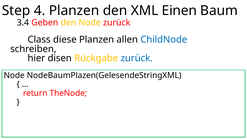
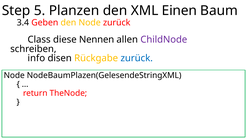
4: 4 -> 5
diese Planzen: Planzen -> Nennen
ChildNode colour: blue -> purple
hier: hier -> info
